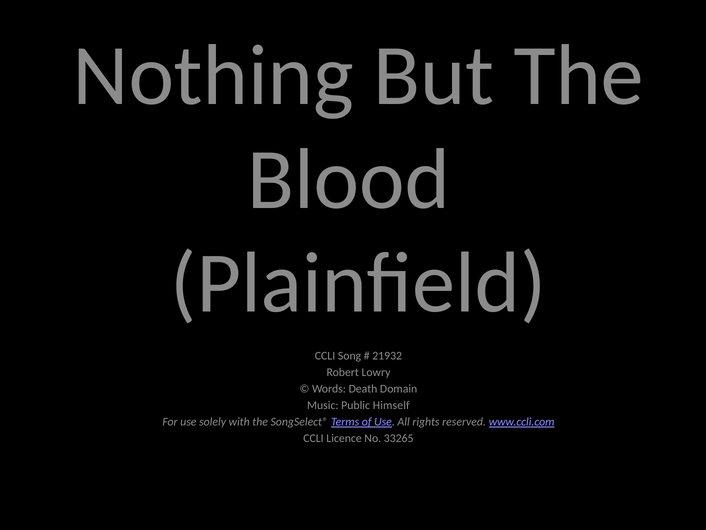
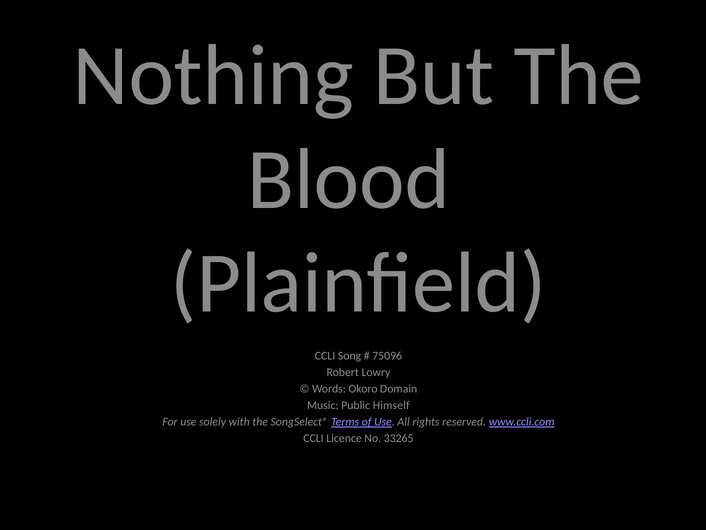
21932: 21932 -> 75096
Death: Death -> Okoro
